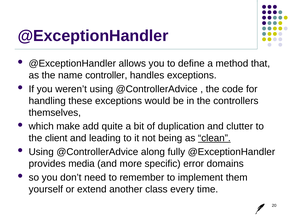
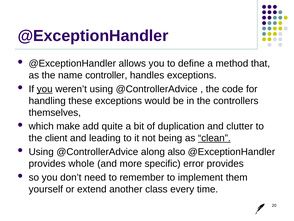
you at (45, 89) underline: none -> present
fully: fully -> also
media: media -> whole
error domains: domains -> provides
